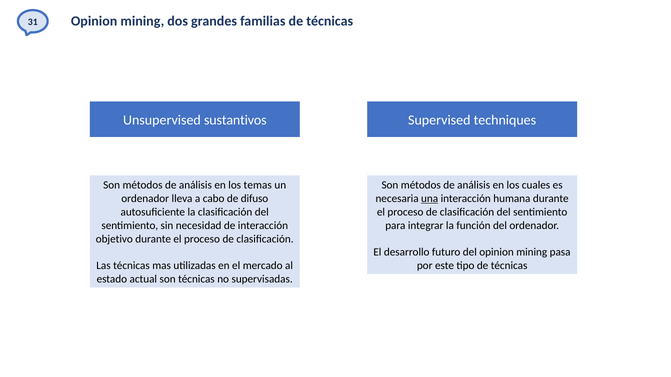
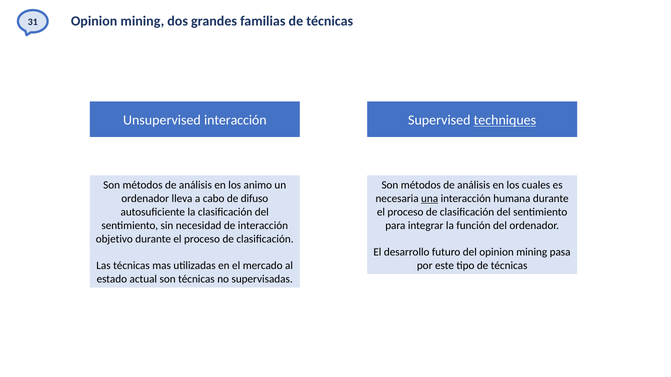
Unsupervised sustantivos: sustantivos -> interacción
techniques underline: none -> present
temas: temas -> animo
